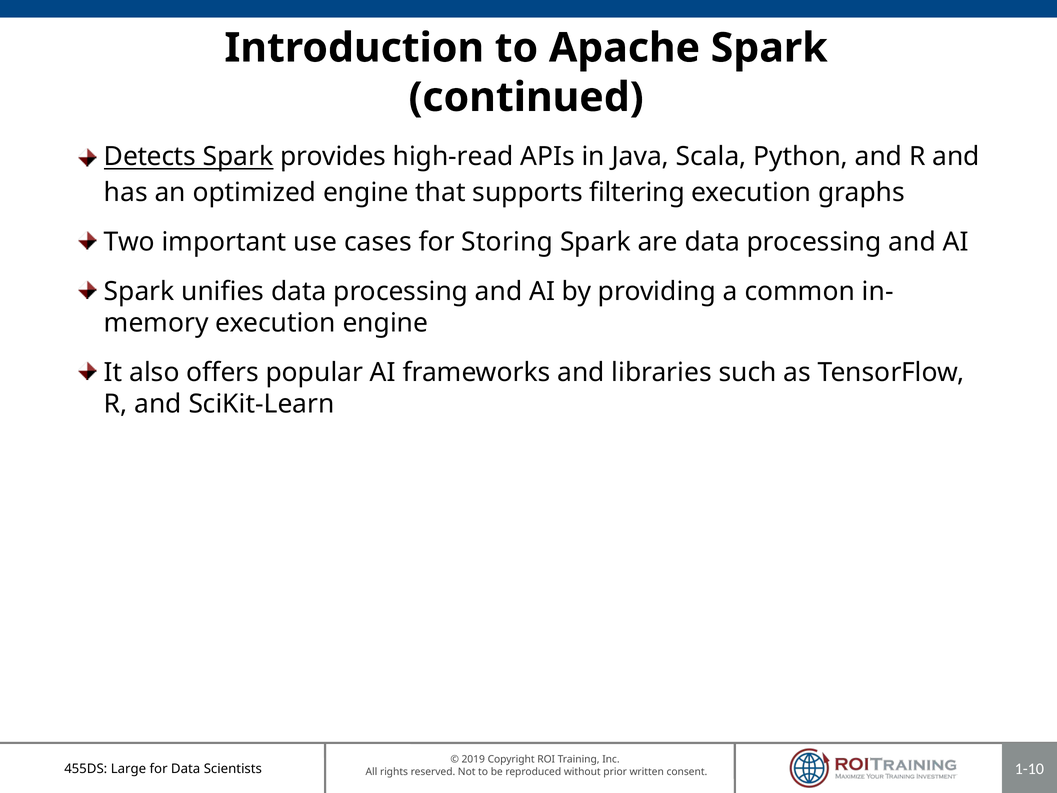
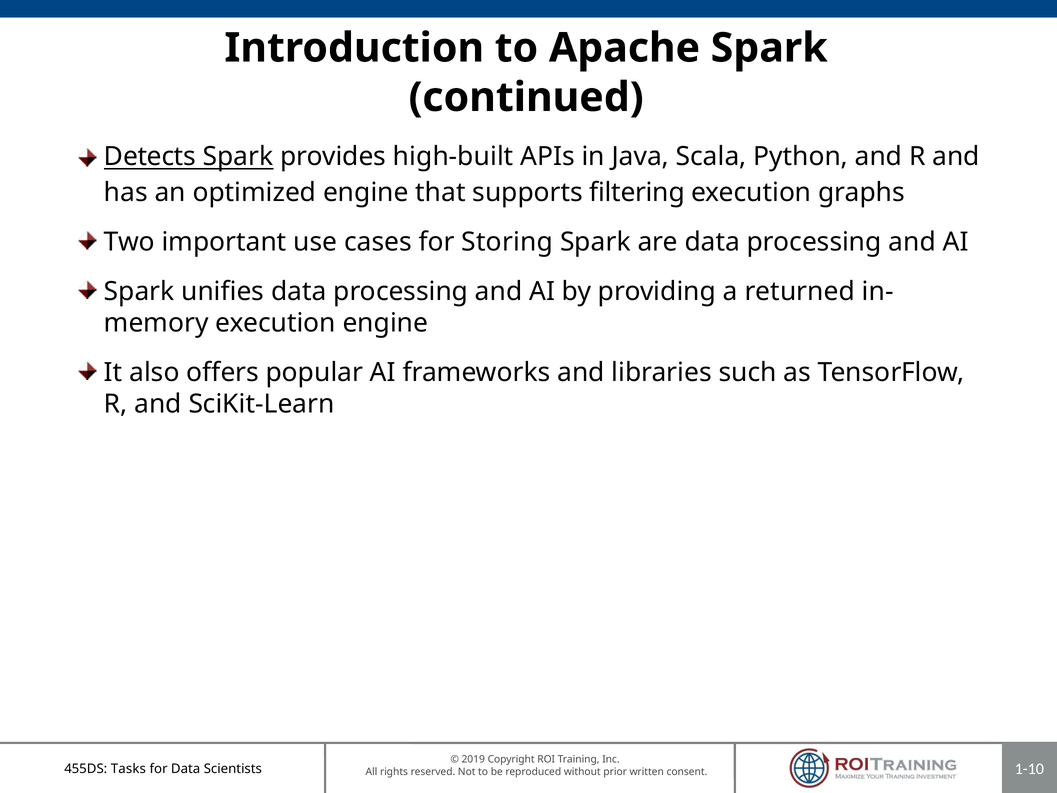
high-read: high-read -> high-built
common: common -> returned
Large: Large -> Tasks
